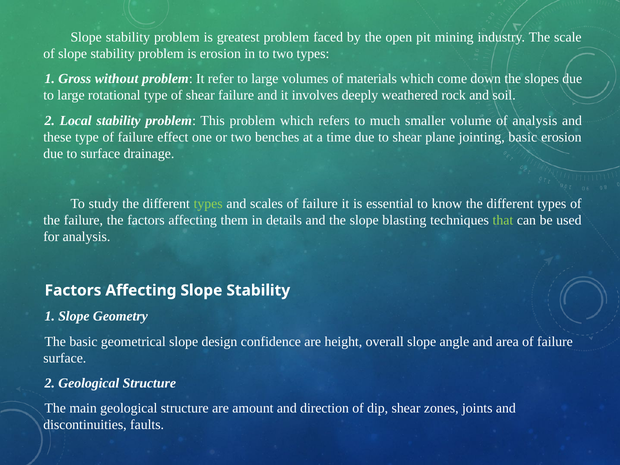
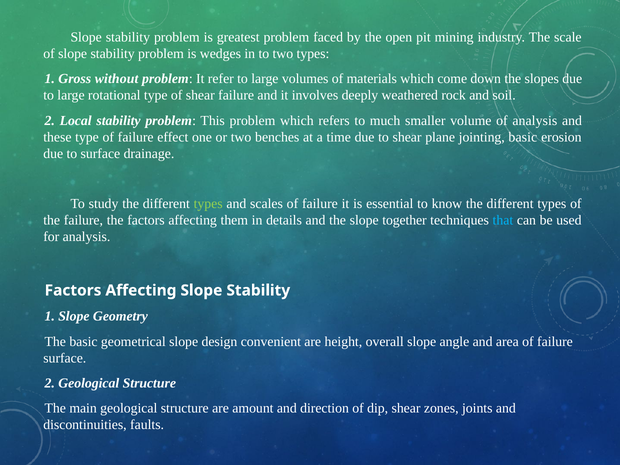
is erosion: erosion -> wedges
blasting: blasting -> together
that colour: light green -> light blue
confidence: confidence -> convenient
